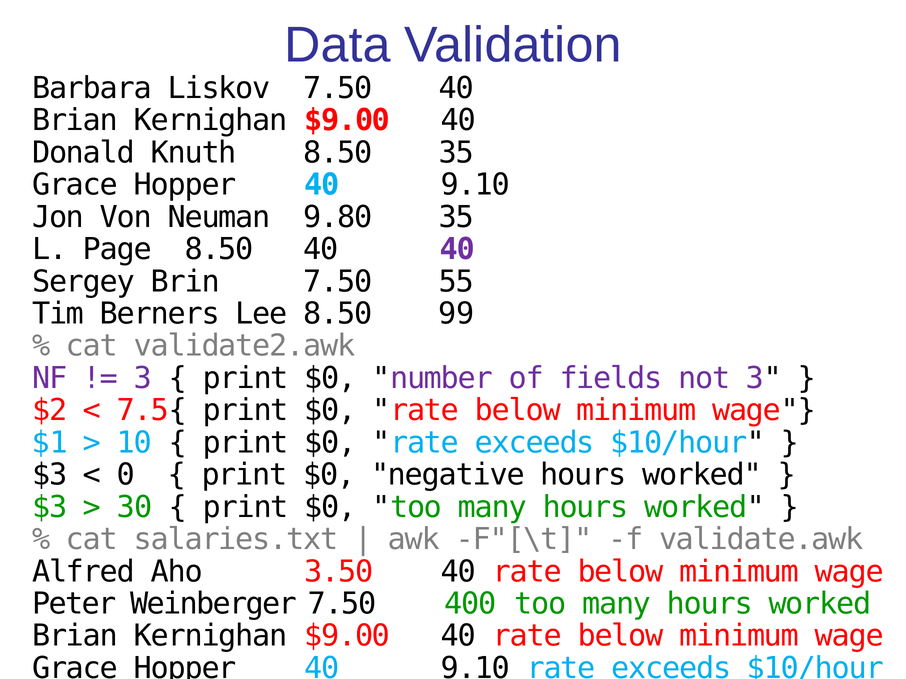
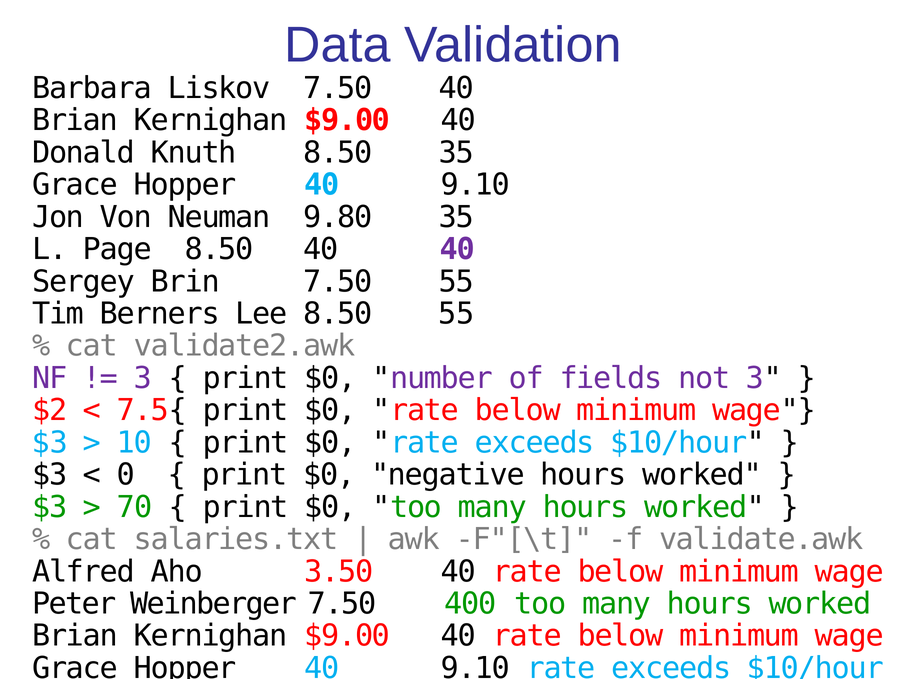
8.50 99: 99 -> 55
$1 at (50, 443): $1 -> $3
30: 30 -> 70
